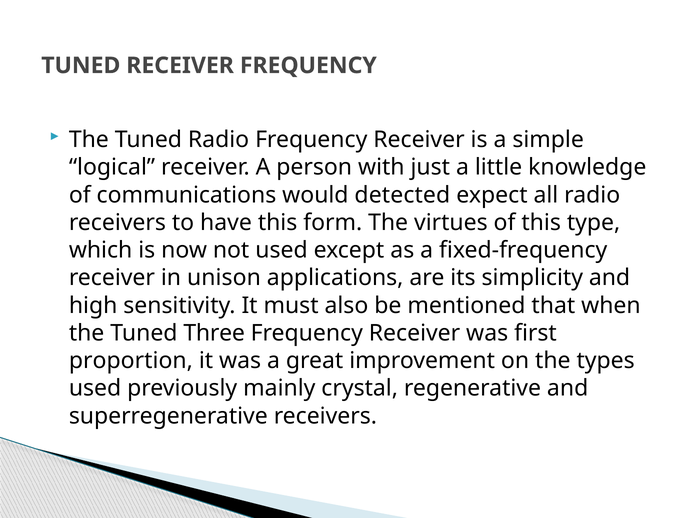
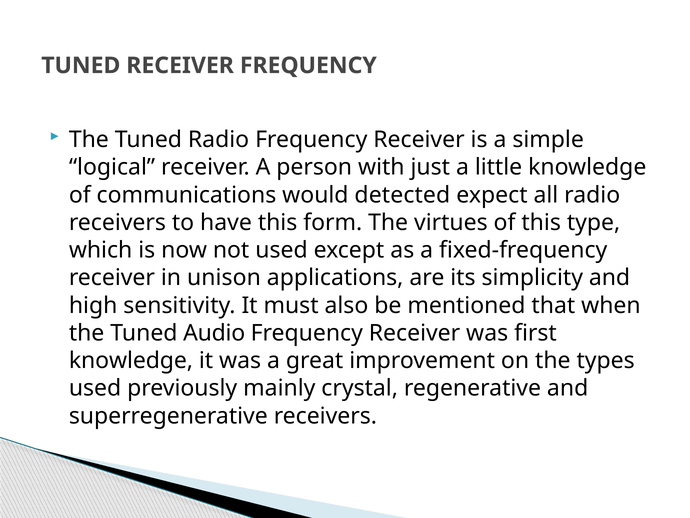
Three: Three -> Audio
proportion at (131, 360): proportion -> knowledge
